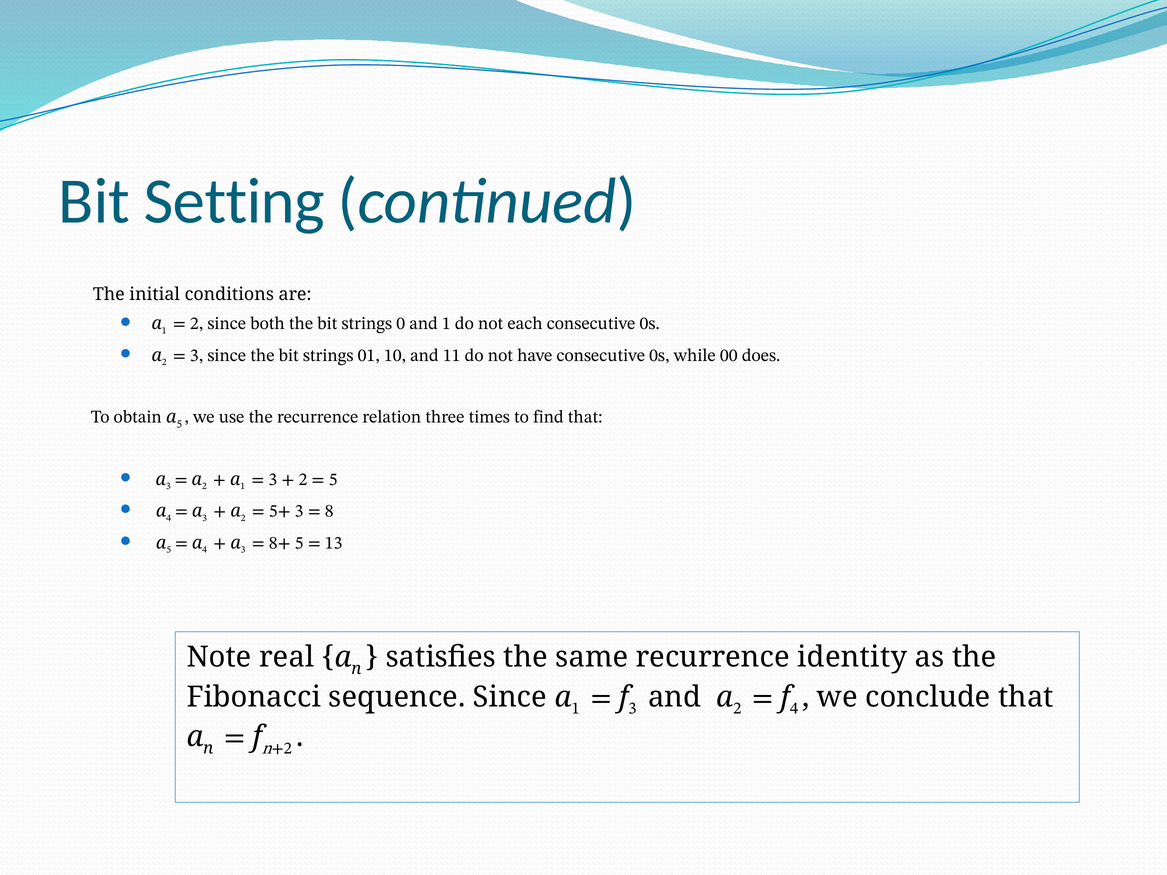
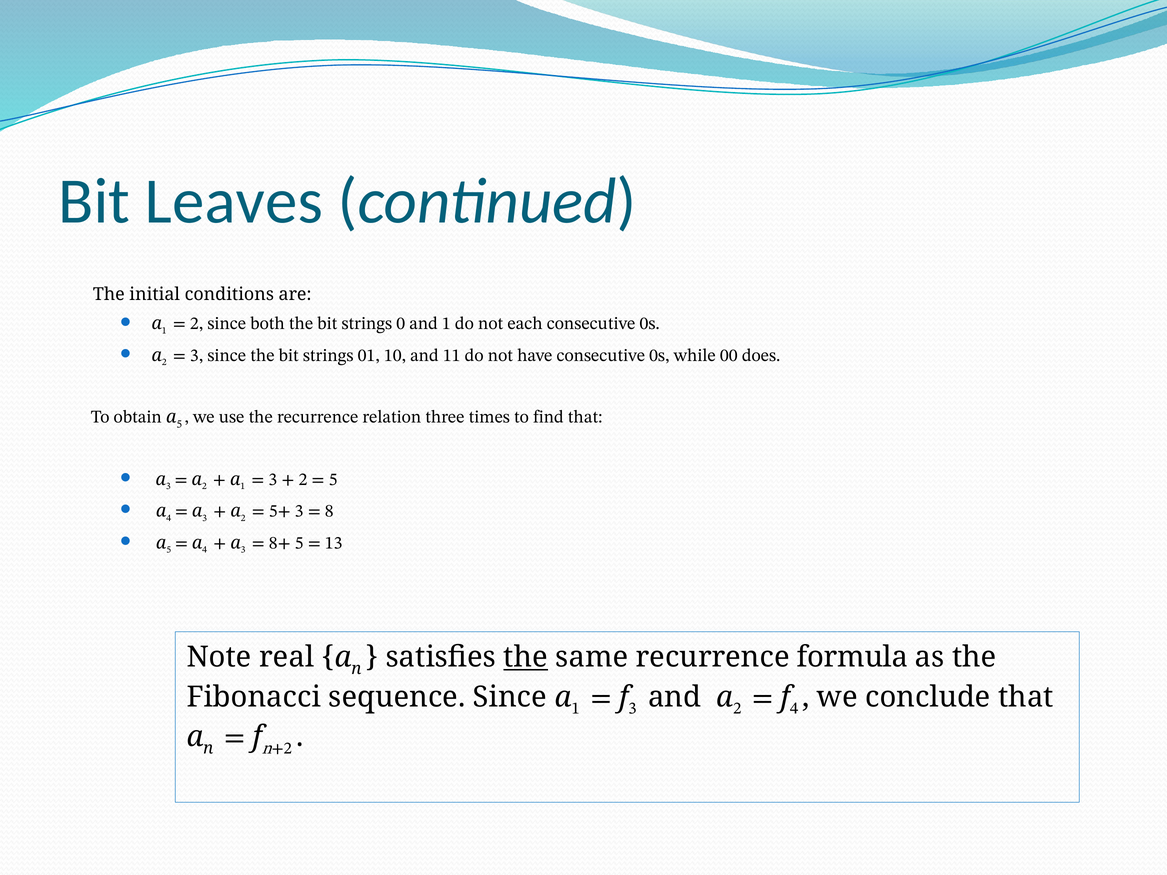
Setting: Setting -> Leaves
the at (526, 657) underline: none -> present
identity: identity -> formula
